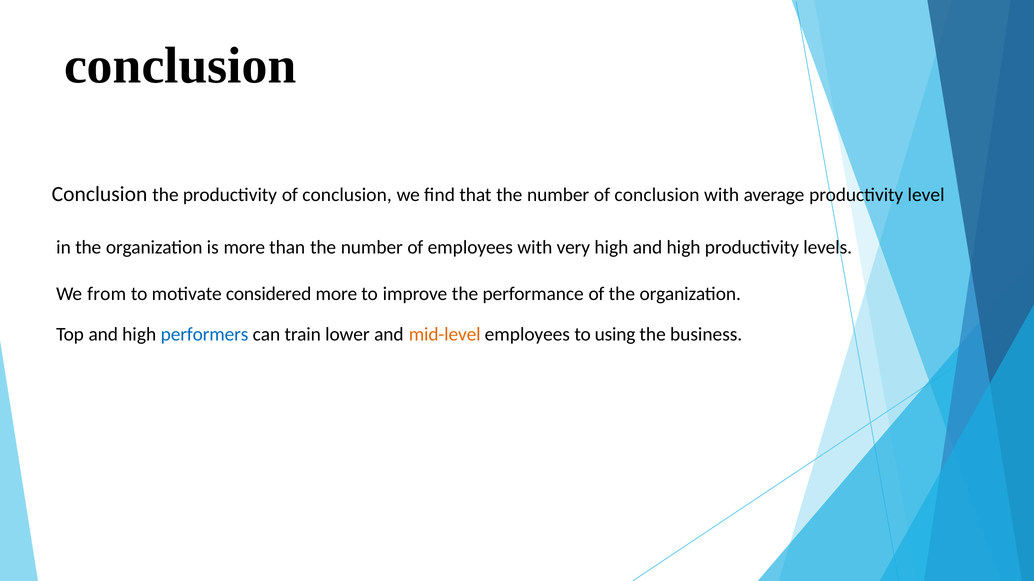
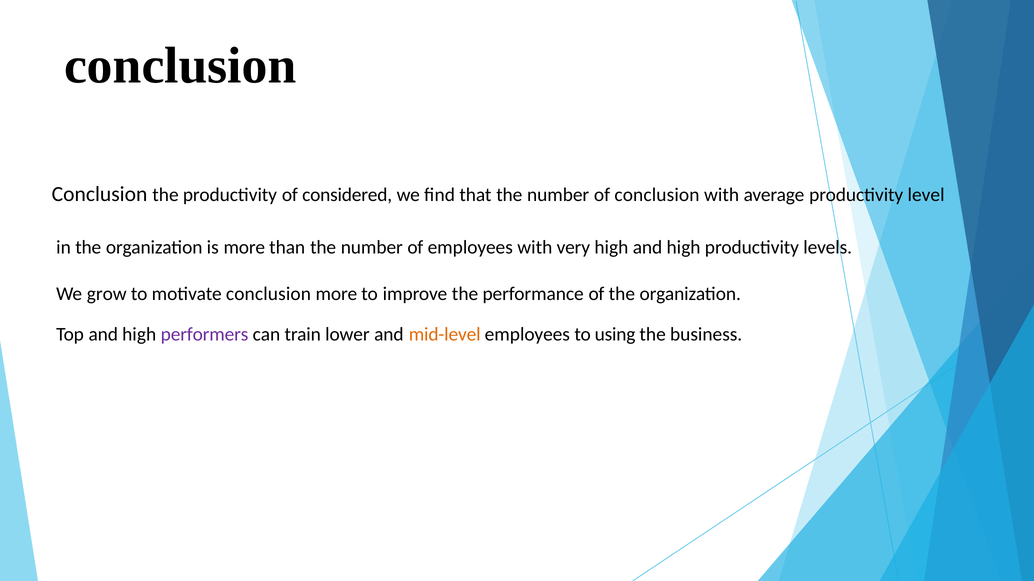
productivity of conclusion: conclusion -> considered
from: from -> grow
motivate considered: considered -> conclusion
performers colour: blue -> purple
